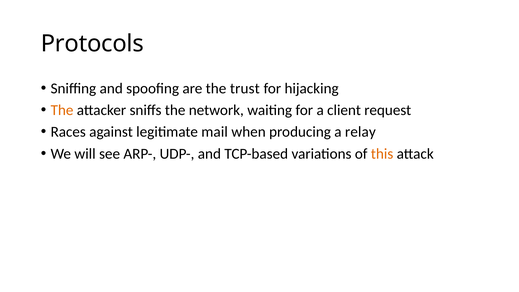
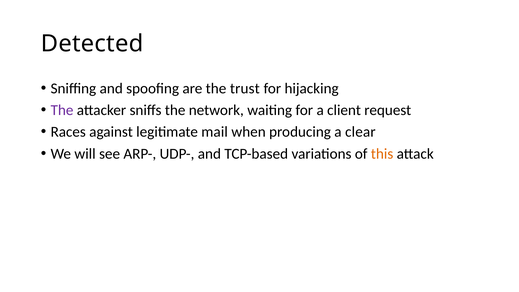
Protocols: Protocols -> Detected
The at (62, 110) colour: orange -> purple
relay: relay -> clear
